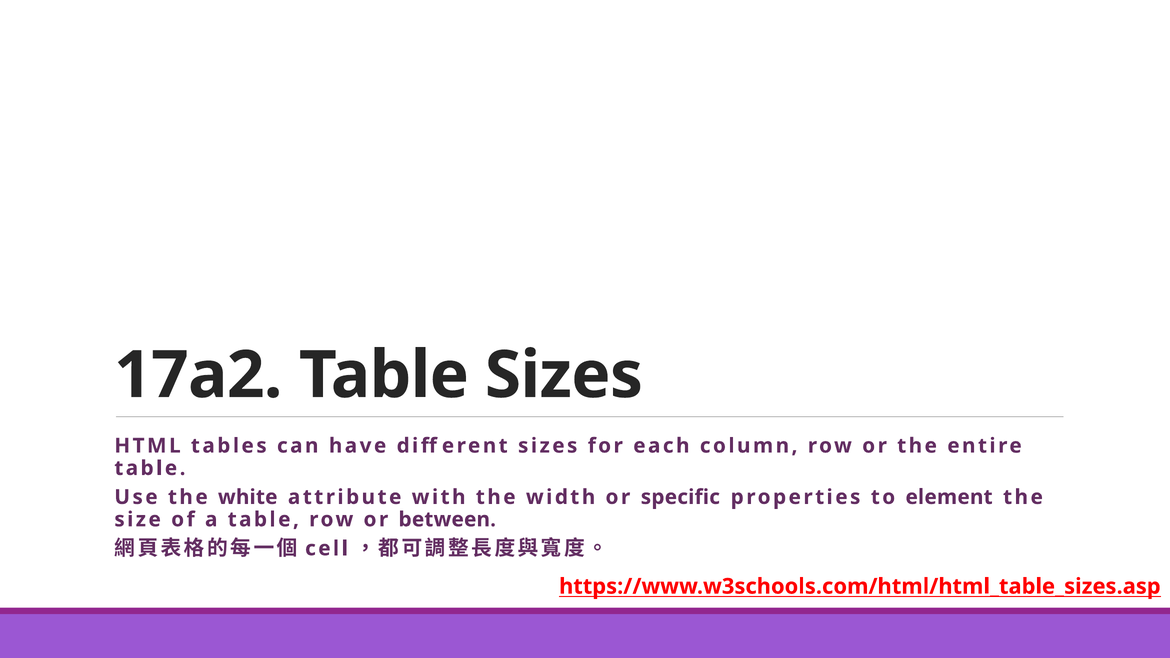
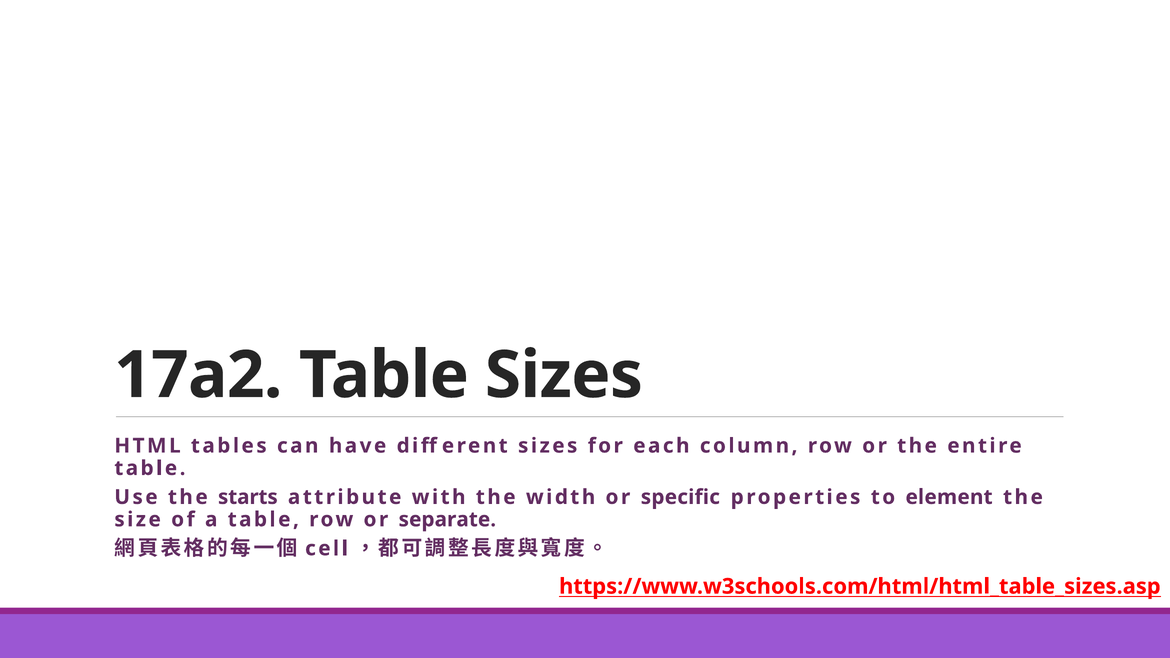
white: white -> starts
between: between -> separate
